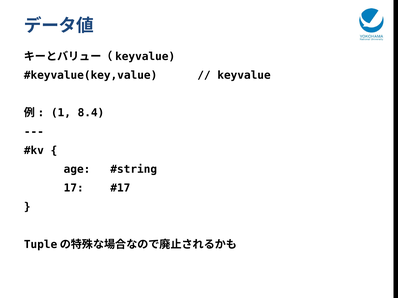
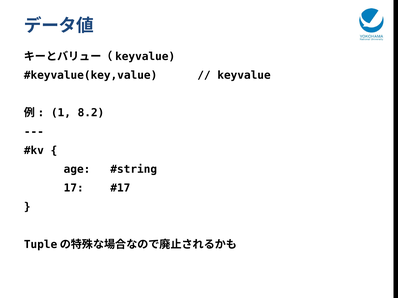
8.4: 8.4 -> 8.2
